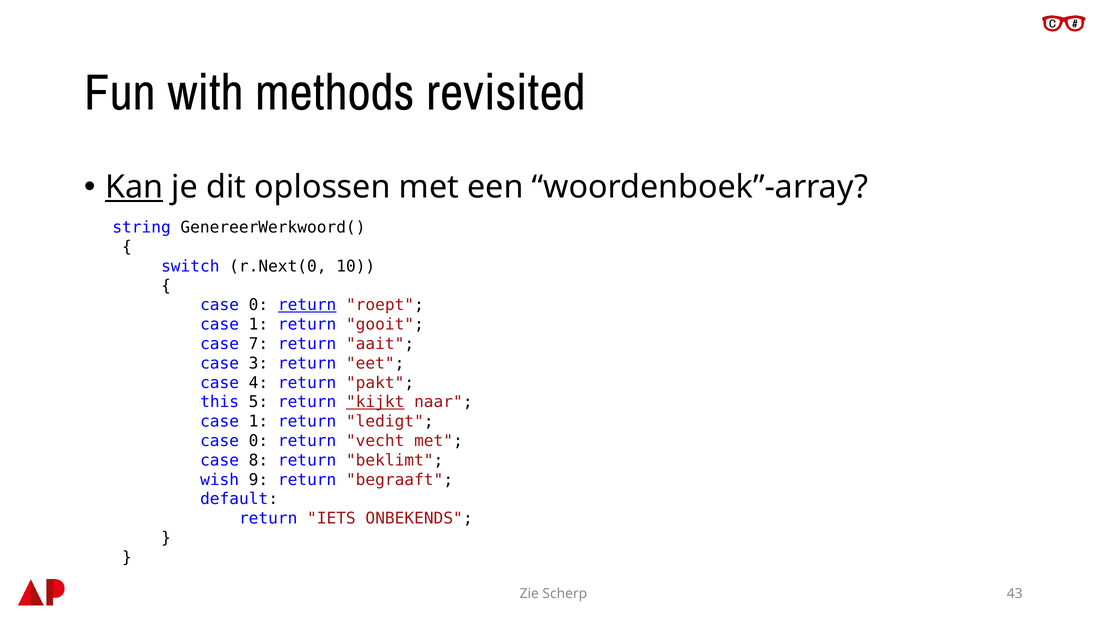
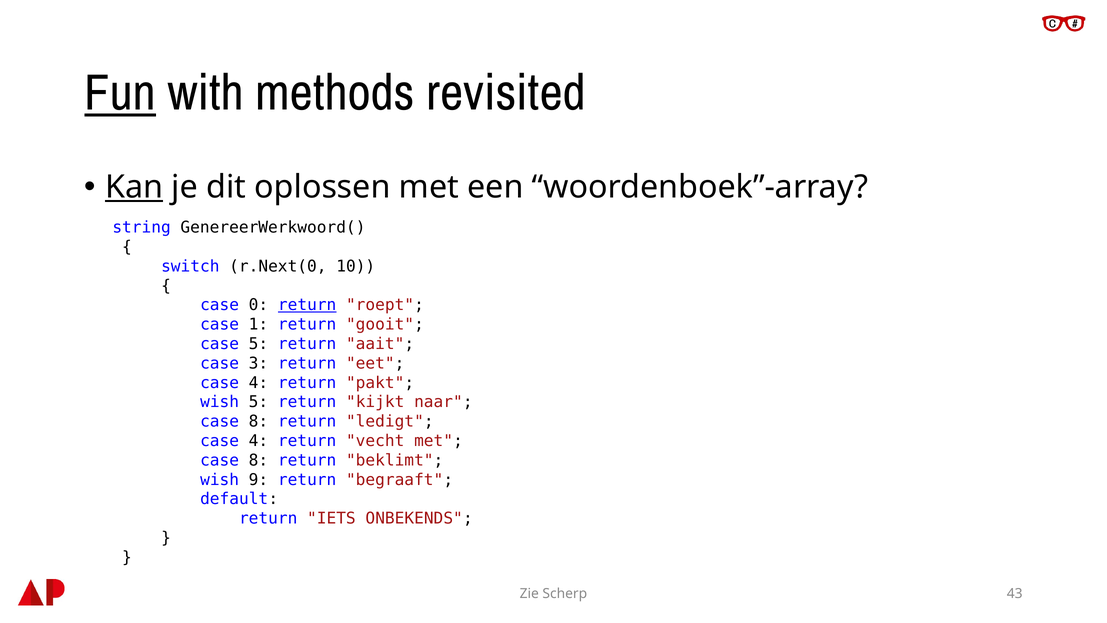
Fun underline: none -> present
case 7: 7 -> 5
this at (220, 402): this -> wish
kijkt underline: present -> none
1 at (258, 421): 1 -> 8
0 at (258, 441): 0 -> 4
